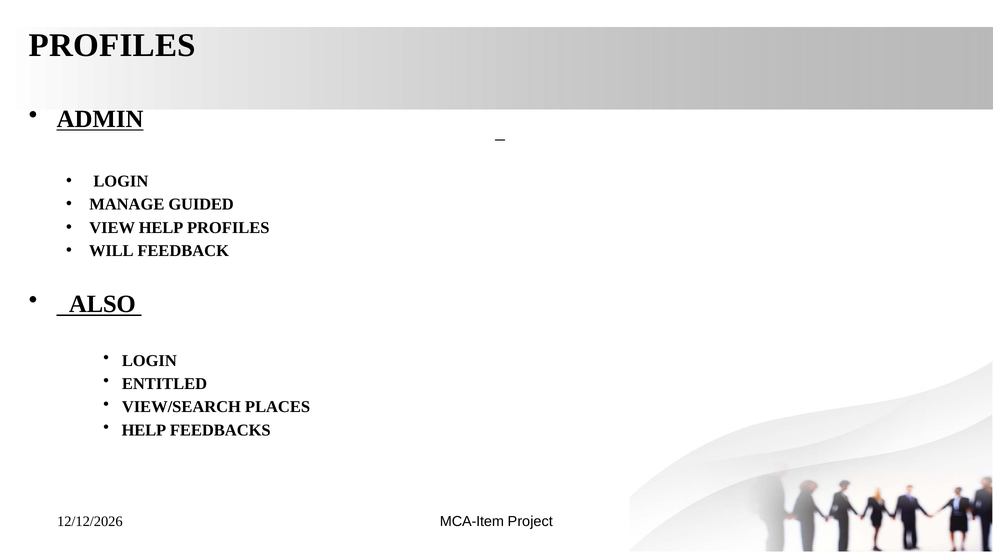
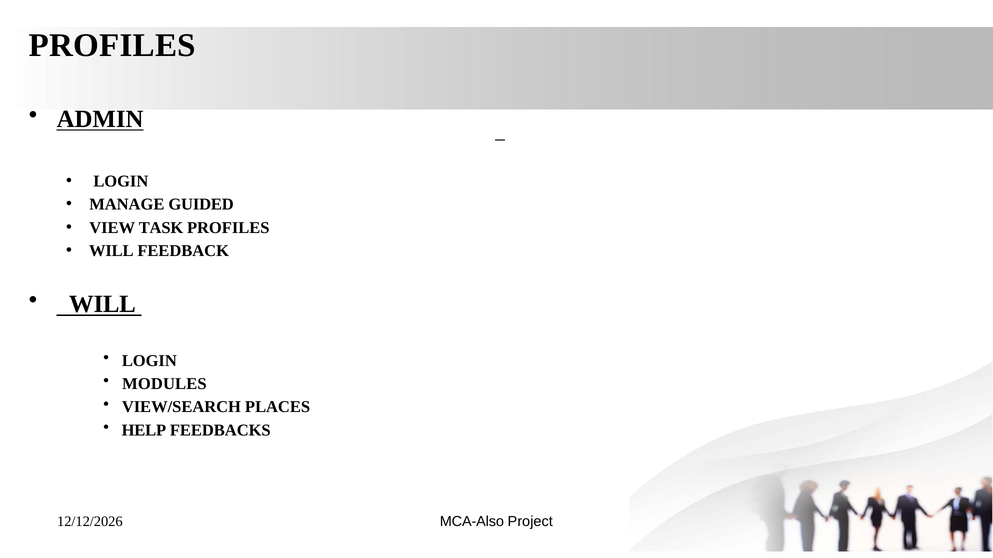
VIEW HELP: HELP -> TASK
ALSO at (102, 304): ALSO -> WILL
ENTITLED: ENTITLED -> MODULES
MCA-Item: MCA-Item -> MCA-Also
